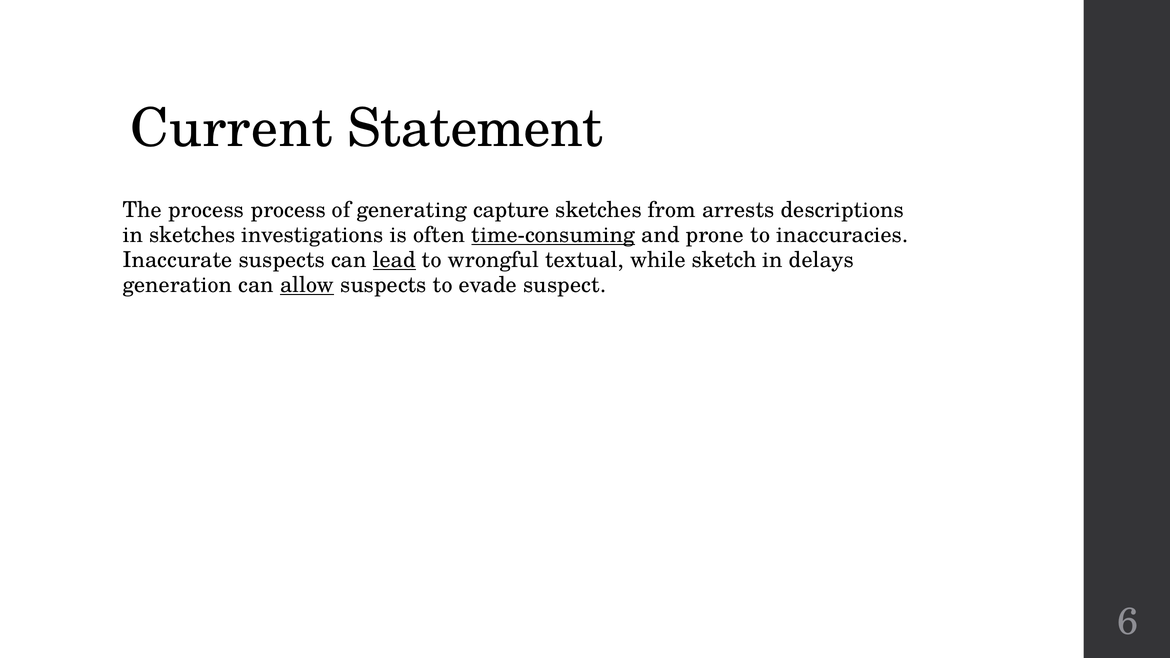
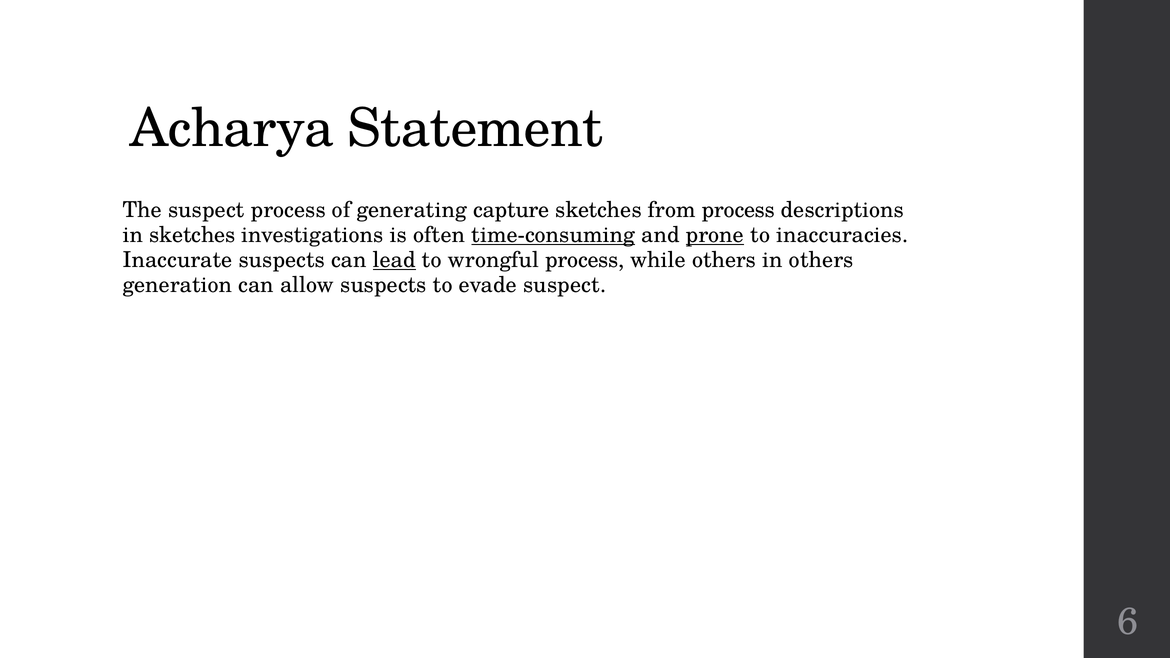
Current: Current -> Acharya
The process: process -> suspect
from arrests: arrests -> process
prone underline: none -> present
wrongful textual: textual -> process
while sketch: sketch -> others
in delays: delays -> others
allow underline: present -> none
